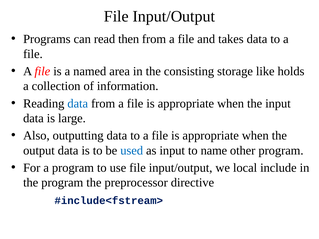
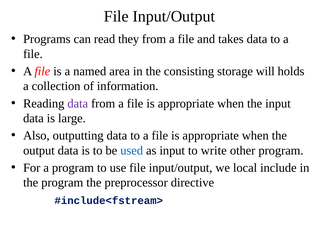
then: then -> they
like: like -> will
data at (78, 104) colour: blue -> purple
name: name -> write
